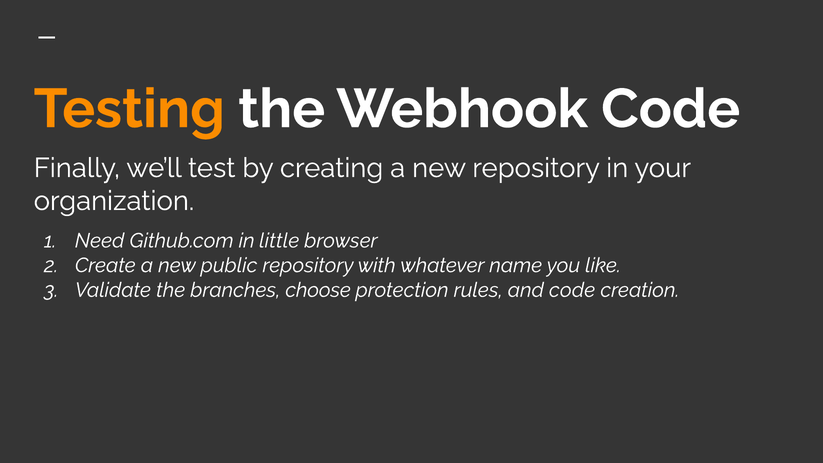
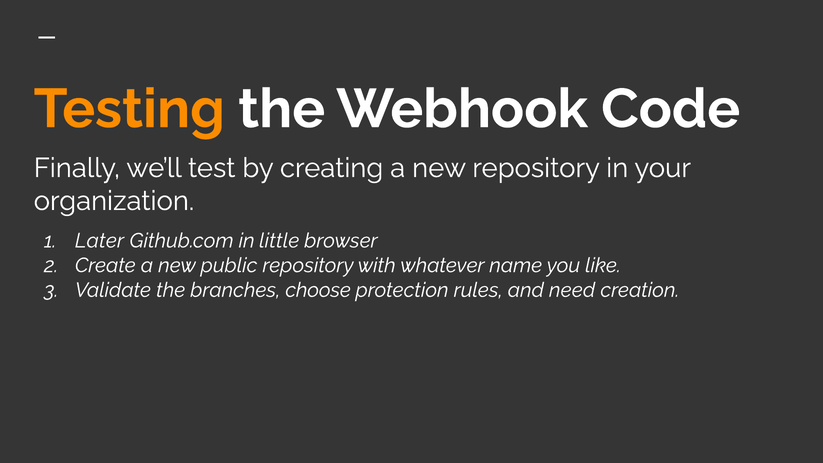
Need: Need -> Later
and code: code -> need
